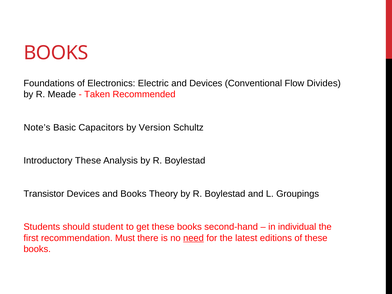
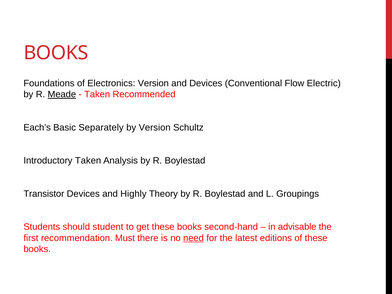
Electronics Electric: Electric -> Version
Divides: Divides -> Electric
Meade underline: none -> present
Note’s: Note’s -> Each’s
Capacitors: Capacitors -> Separately
Introductory These: These -> Taken
and Books: Books -> Highly
individual: individual -> advisable
